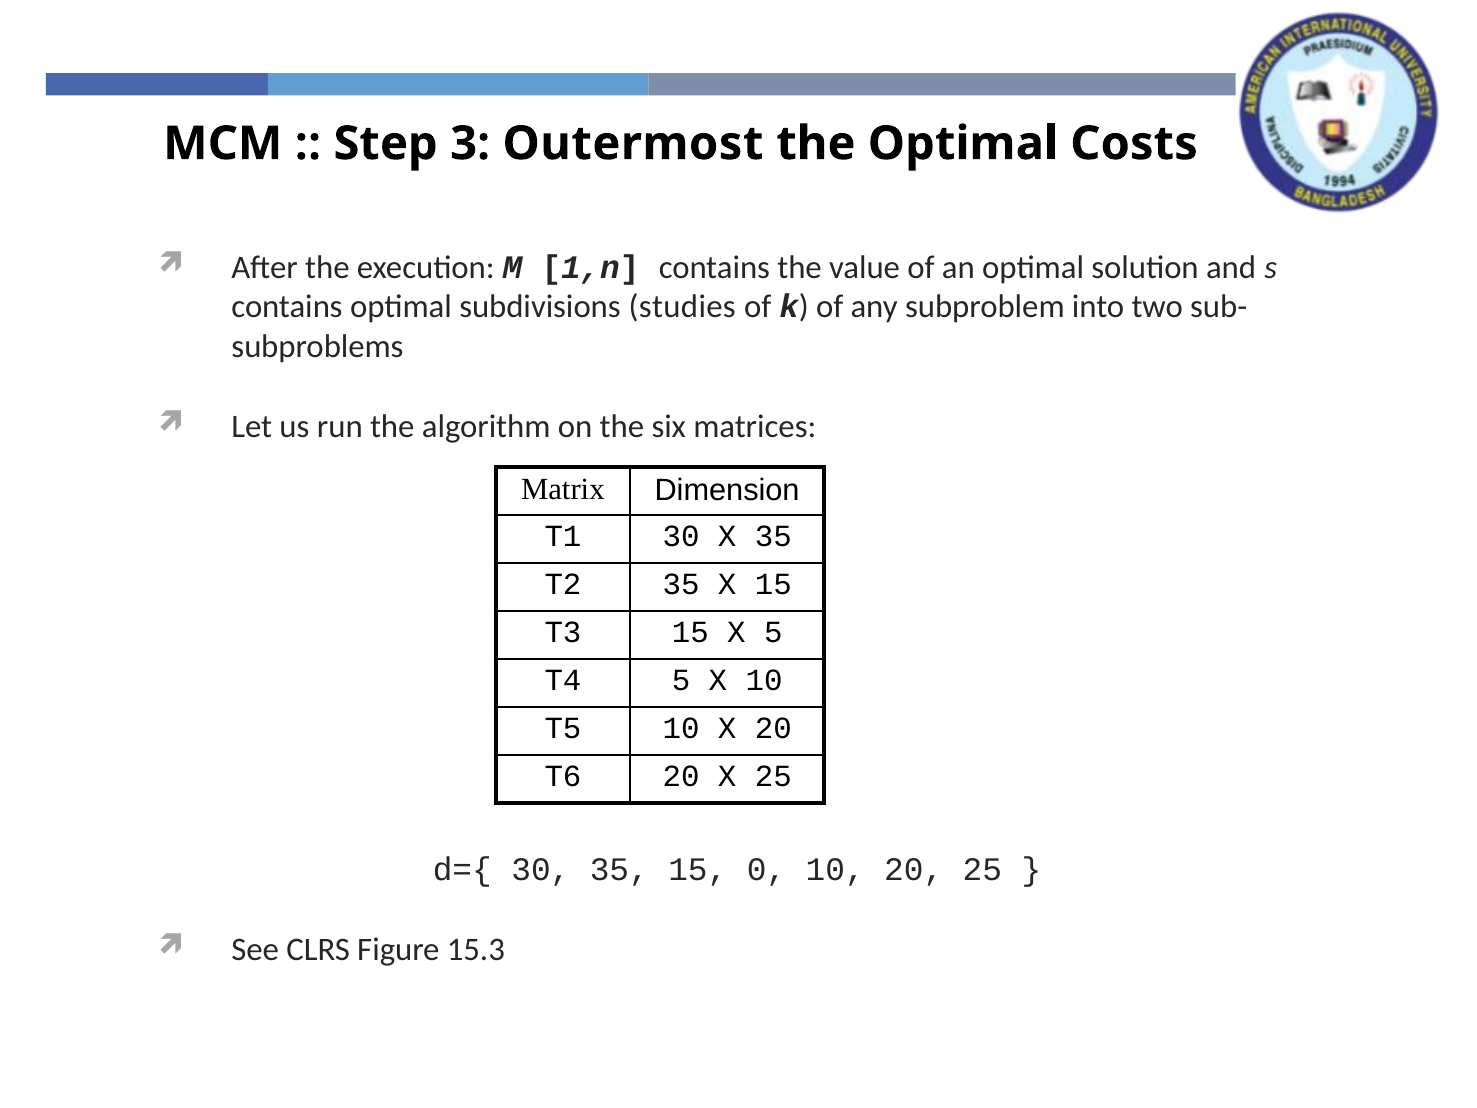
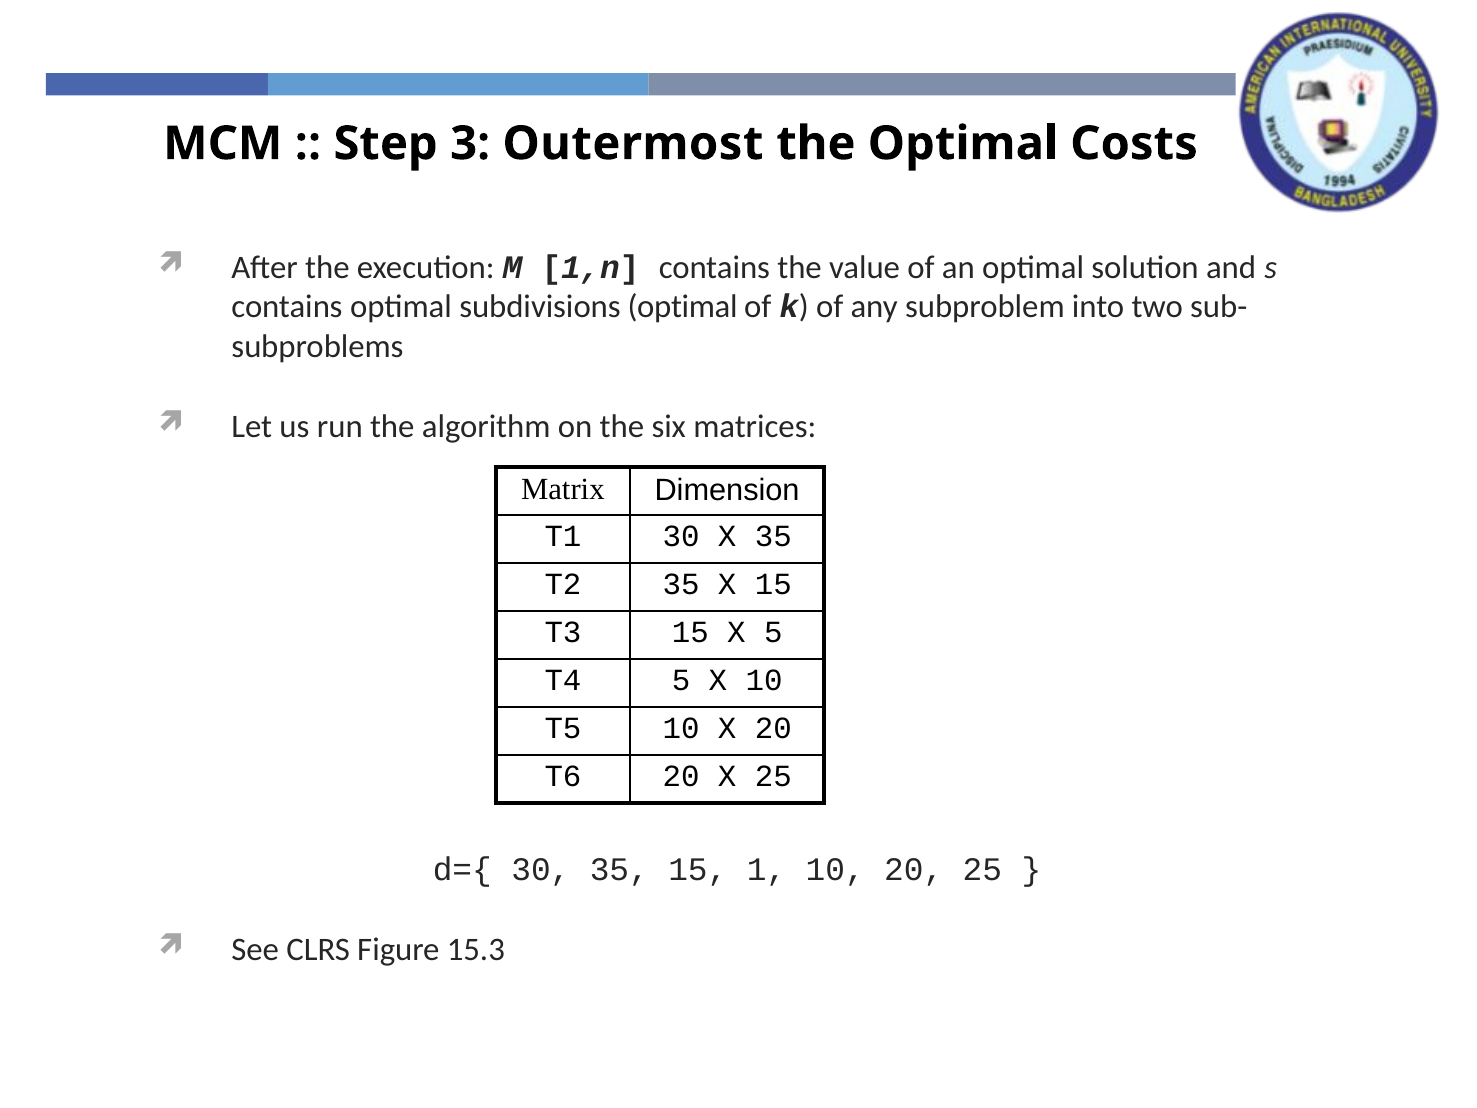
subdivisions studies: studies -> optimal
0: 0 -> 1
